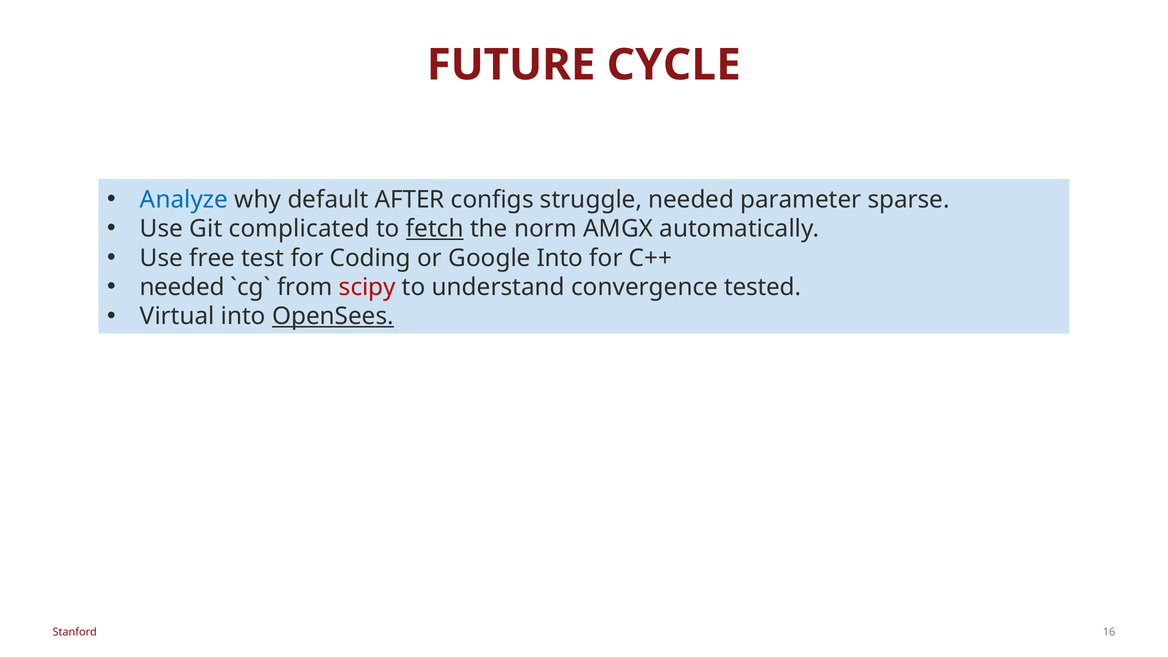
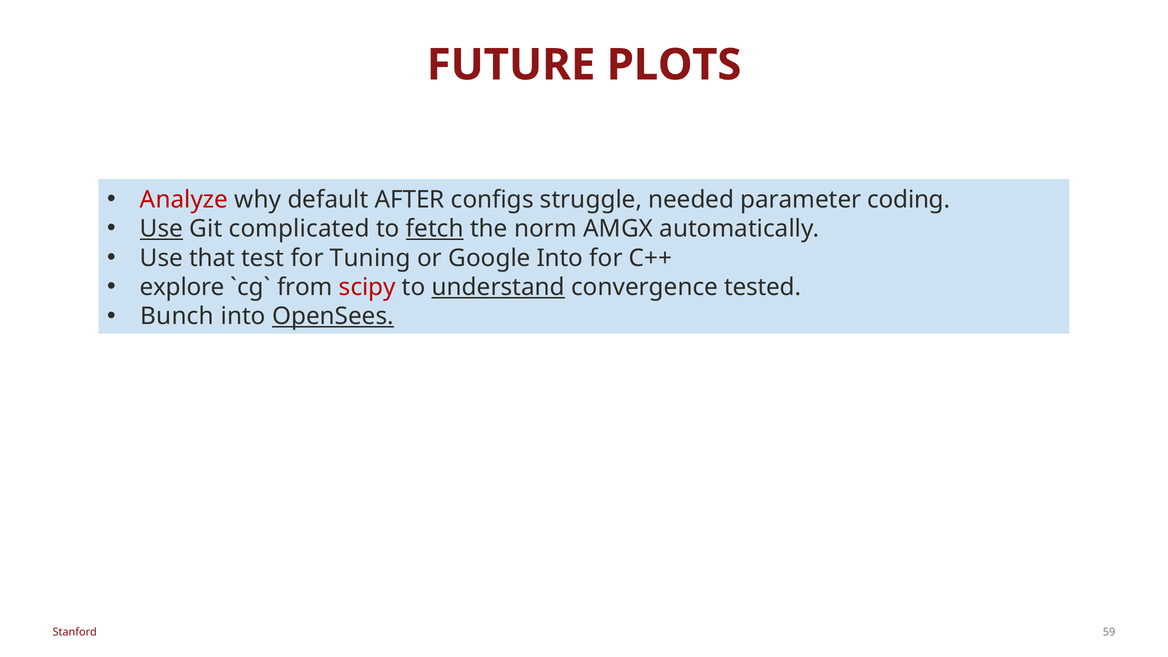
CYCLE: CYCLE -> PLOTS
Analyze colour: blue -> red
sparse: sparse -> coding
Use at (162, 229) underline: none -> present
free: free -> that
Coding: Coding -> Tuning
needed at (182, 287): needed -> explore
understand underline: none -> present
Virtual: Virtual -> Bunch
16: 16 -> 59
